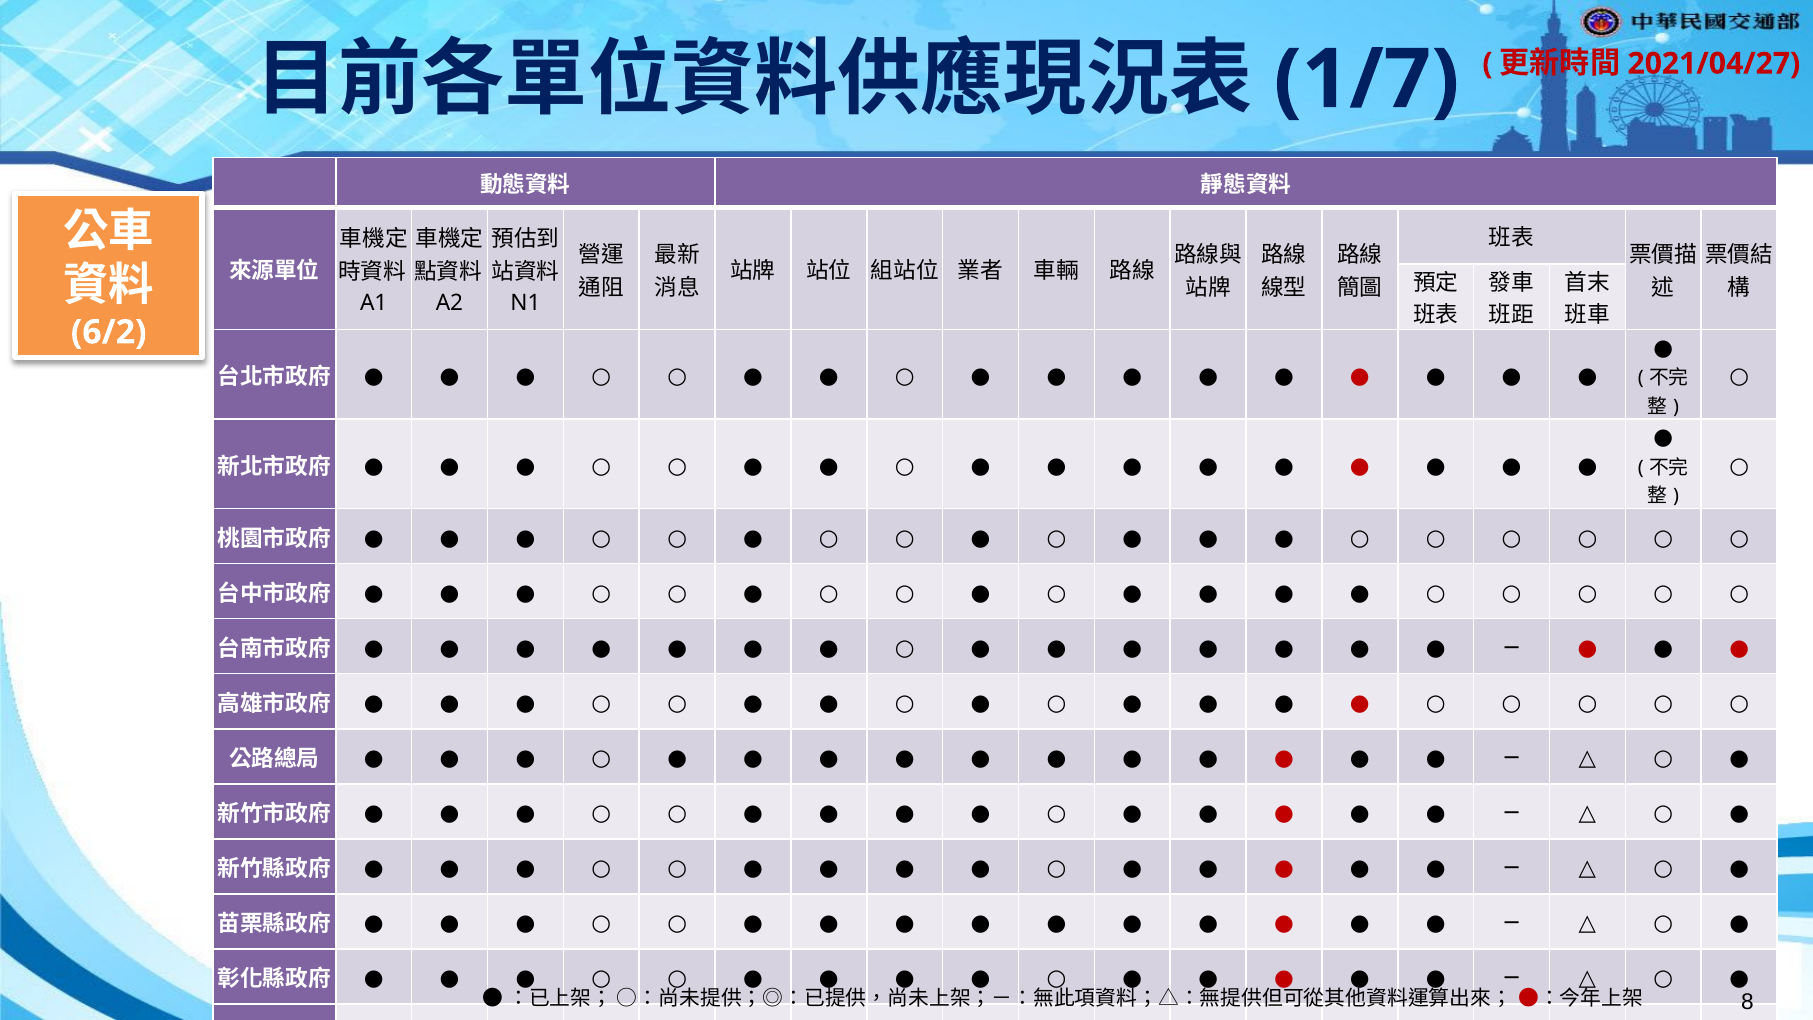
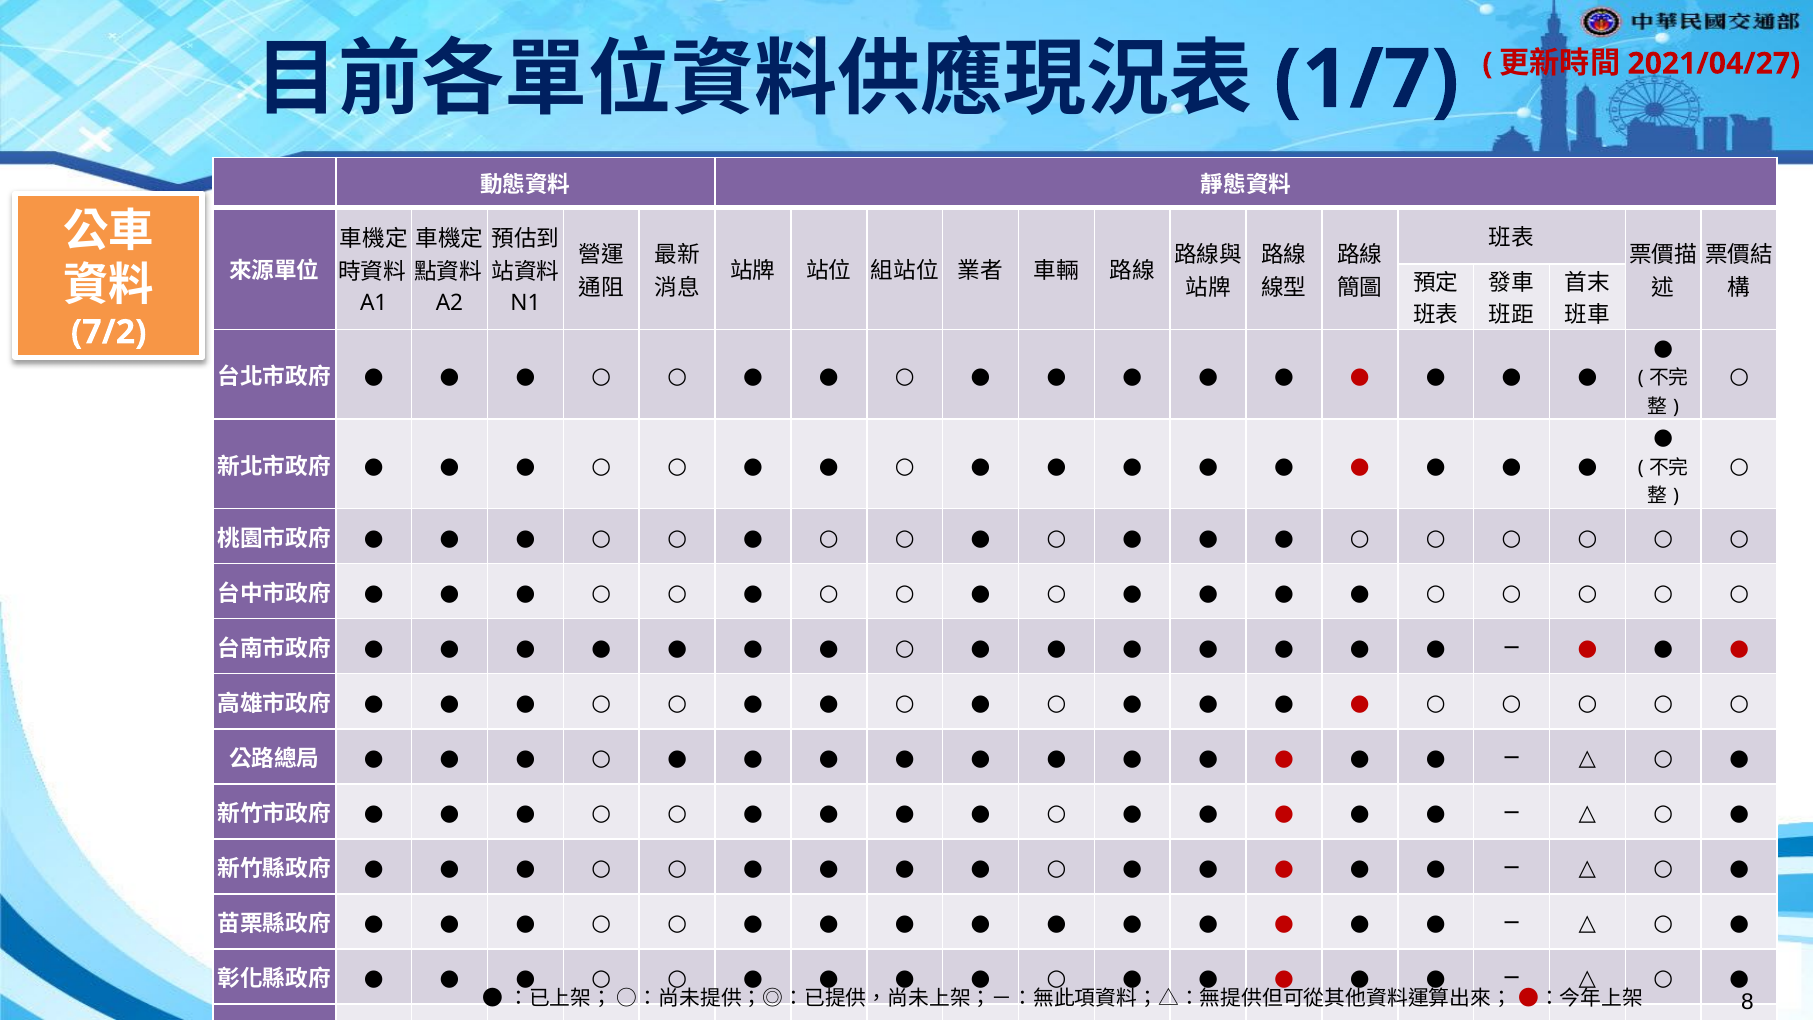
6/2: 6/2 -> 7/2
